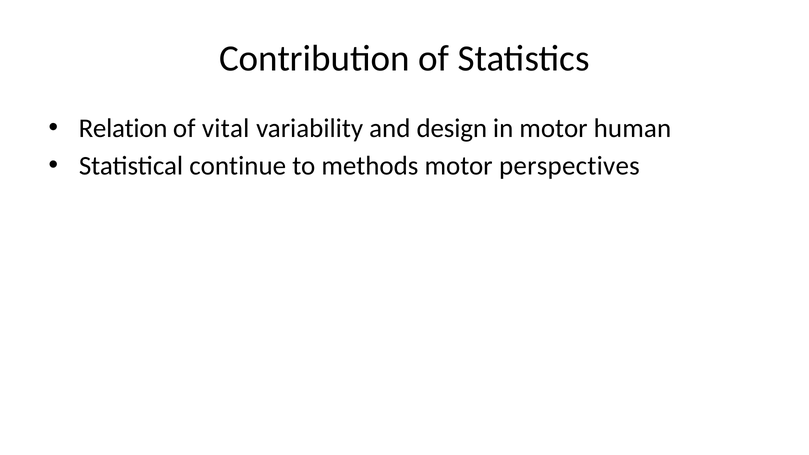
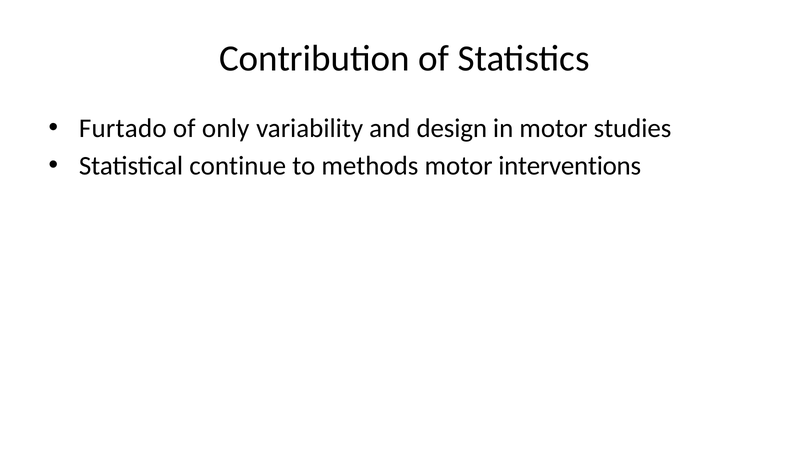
Relation: Relation -> Furtado
vital: vital -> only
human: human -> studies
perspectives: perspectives -> interventions
